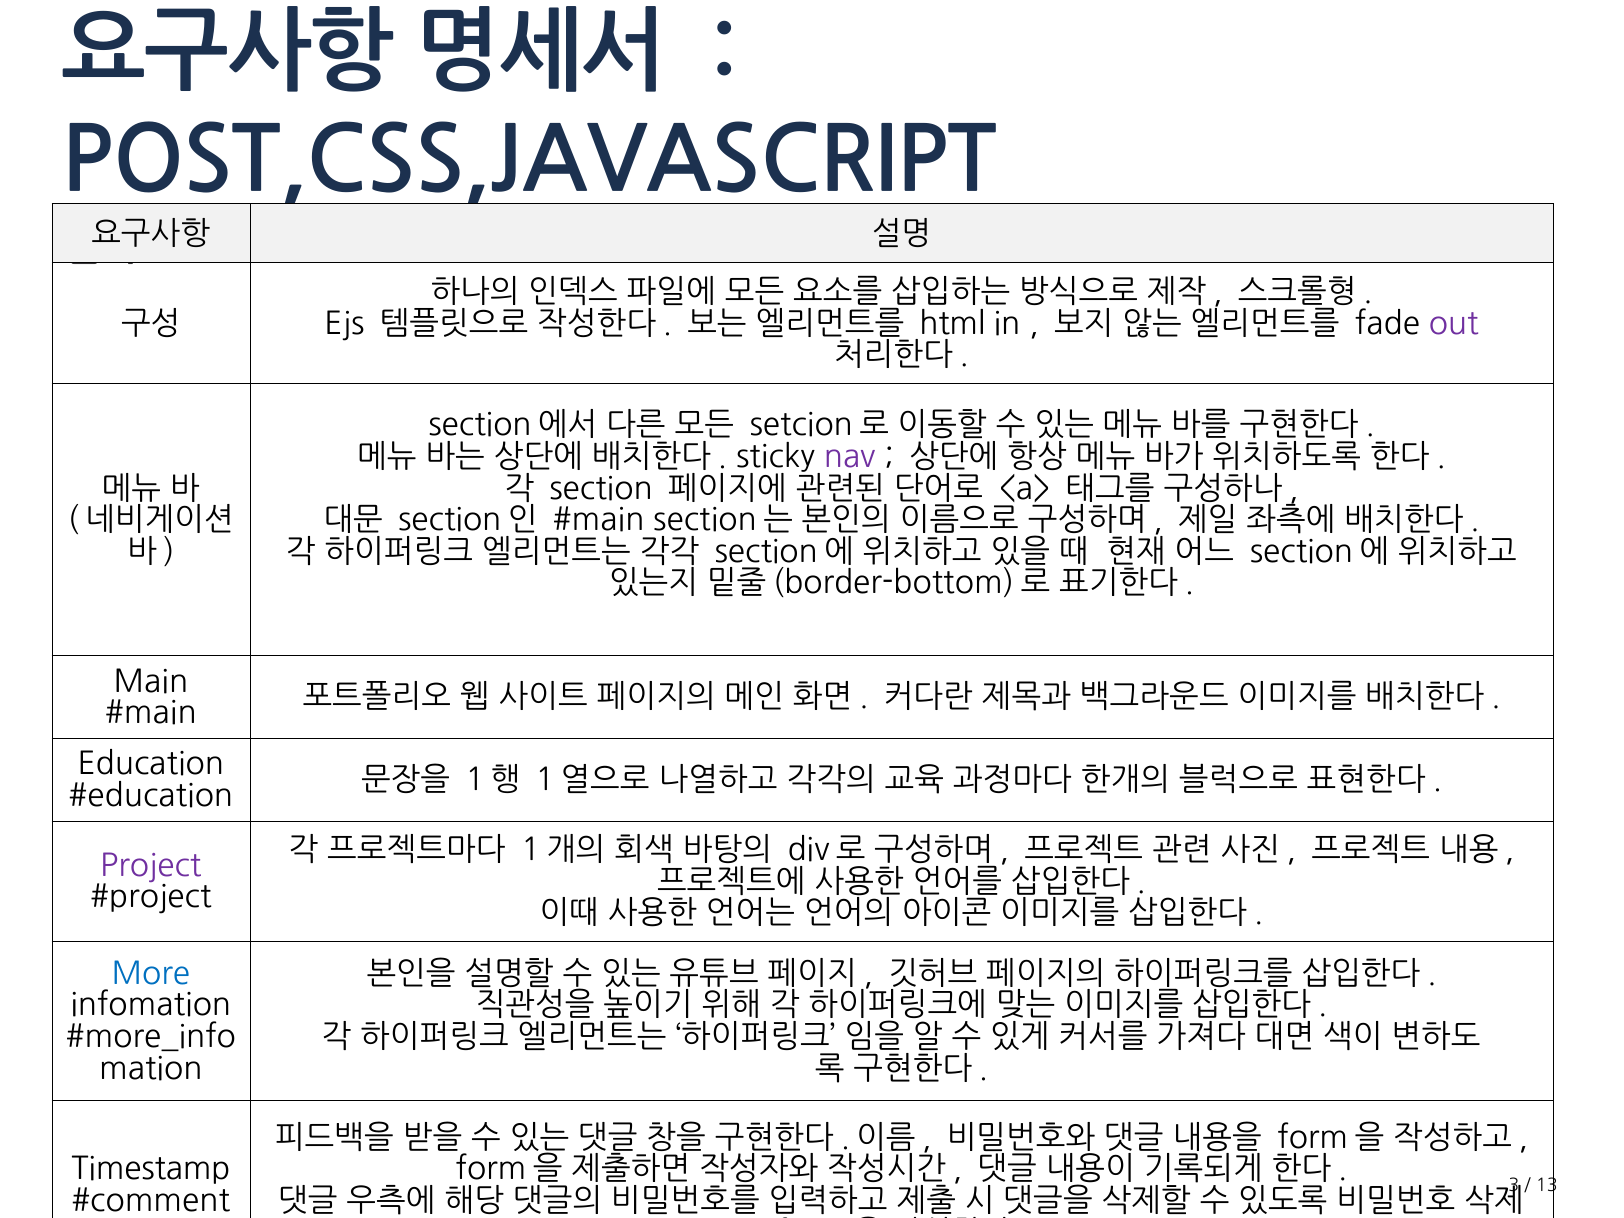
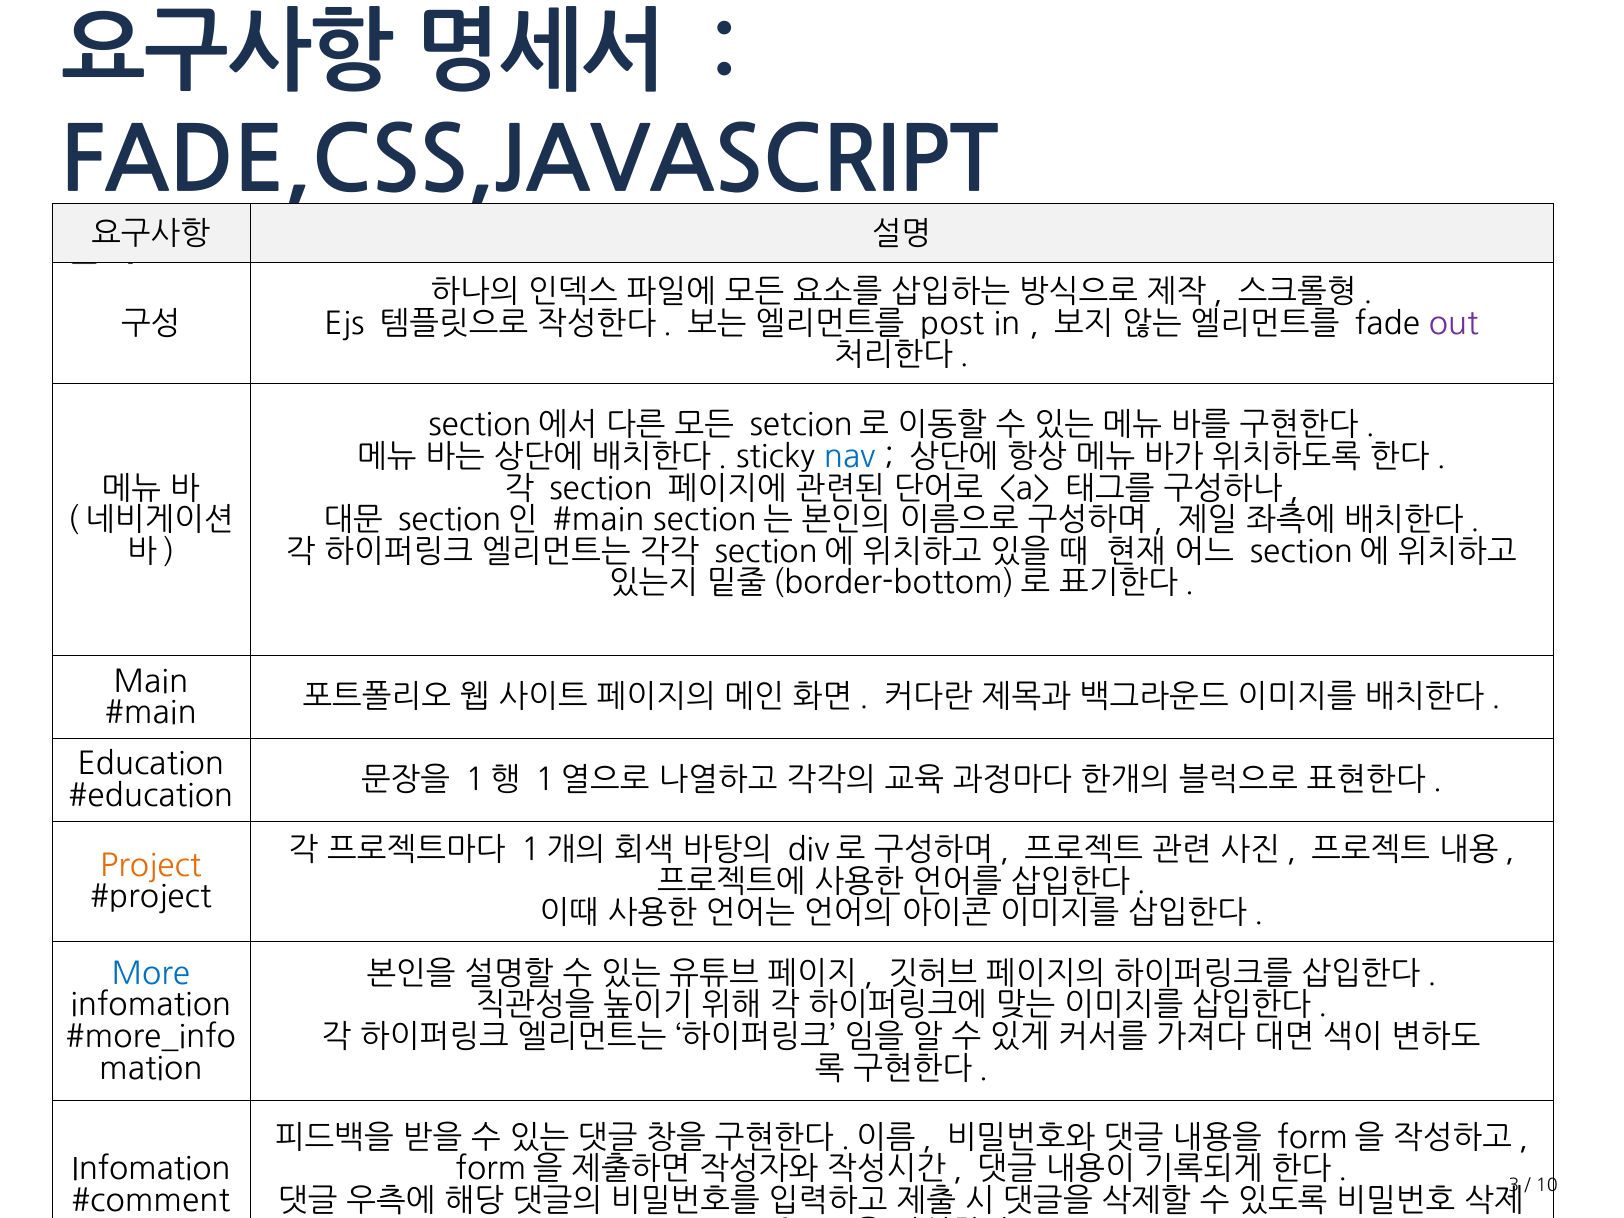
POST,CSS,JAVASCRIPT: POST,CSS,JAVASCRIPT -> FADE,CSS,JAVASCRIPT
html: html -> post
nav colour: purple -> blue
Project colour: purple -> orange
Timestamp at (151, 1169): Timestamp -> Infomation
13: 13 -> 10
